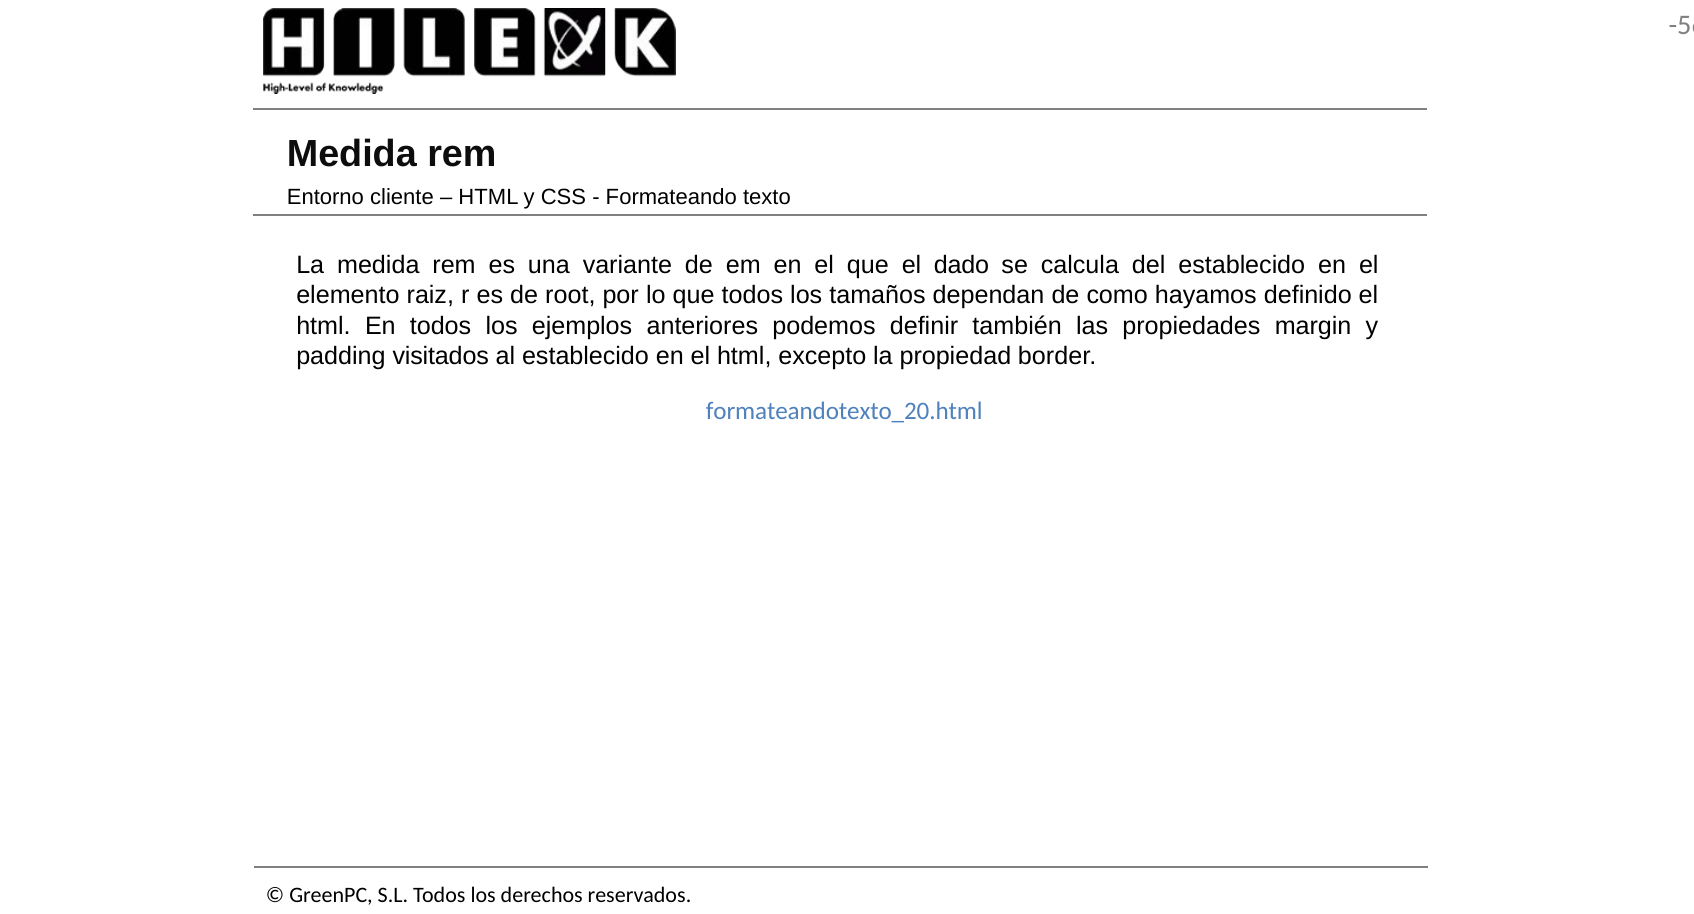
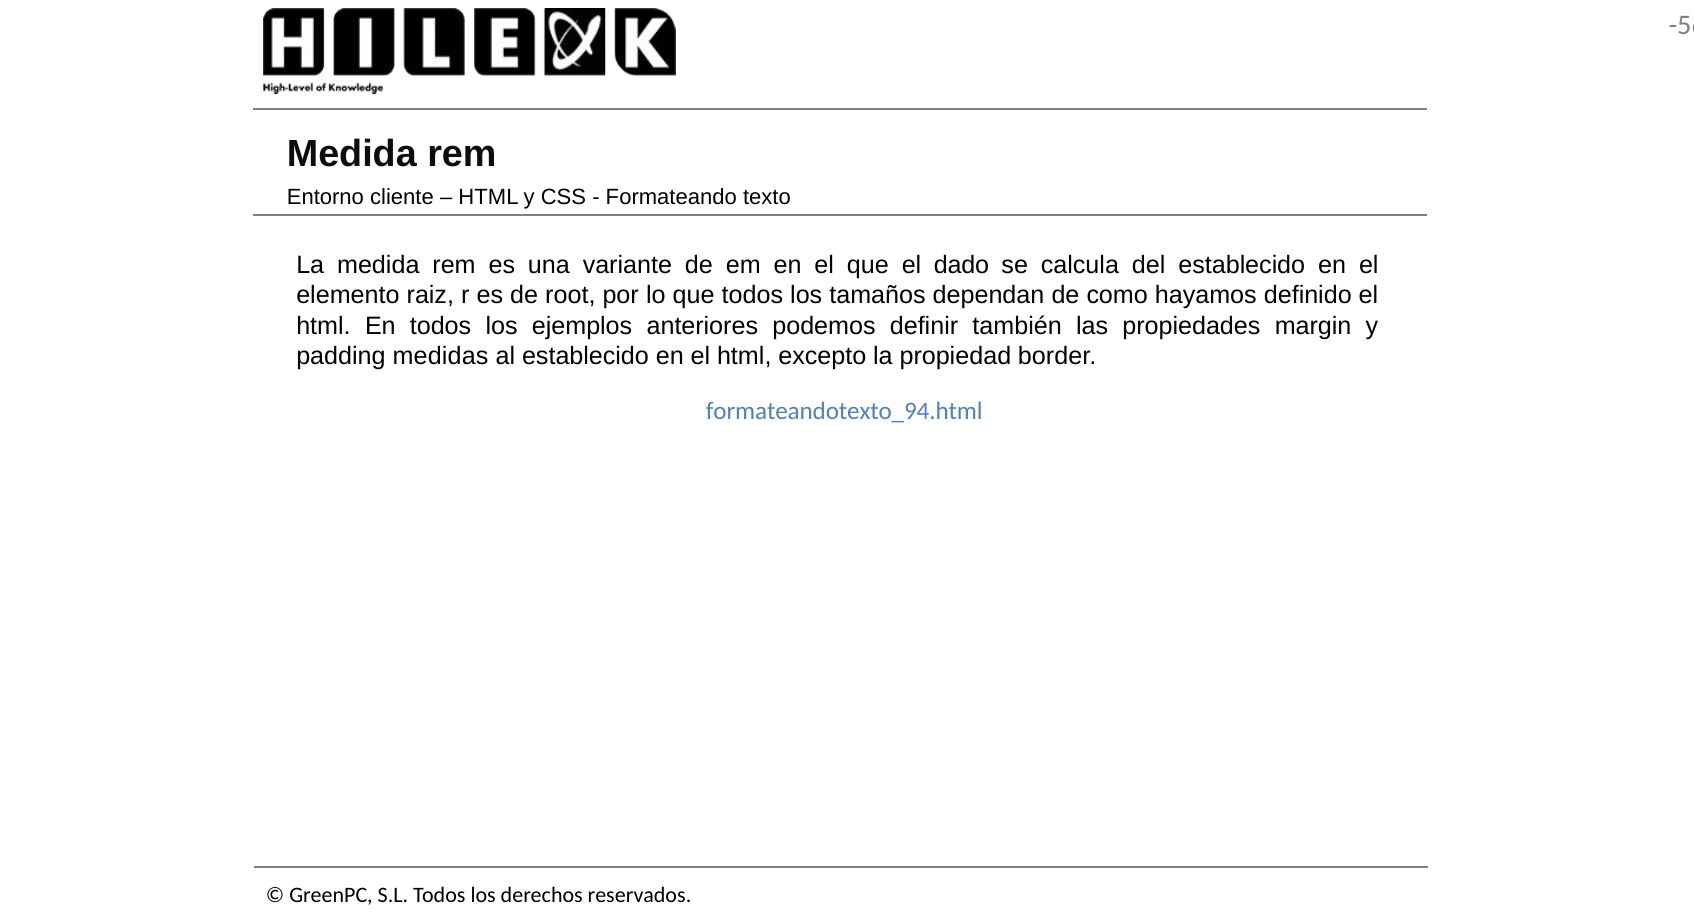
visitados: visitados -> medidas
formateandotexto_20.html: formateandotexto_20.html -> formateandotexto_94.html
